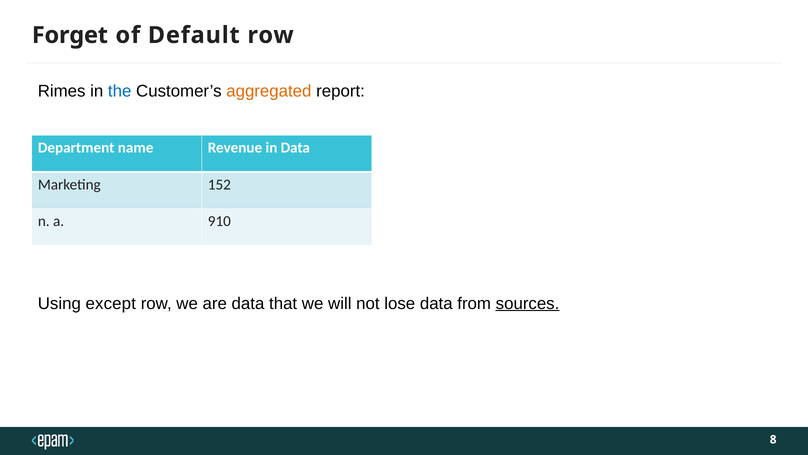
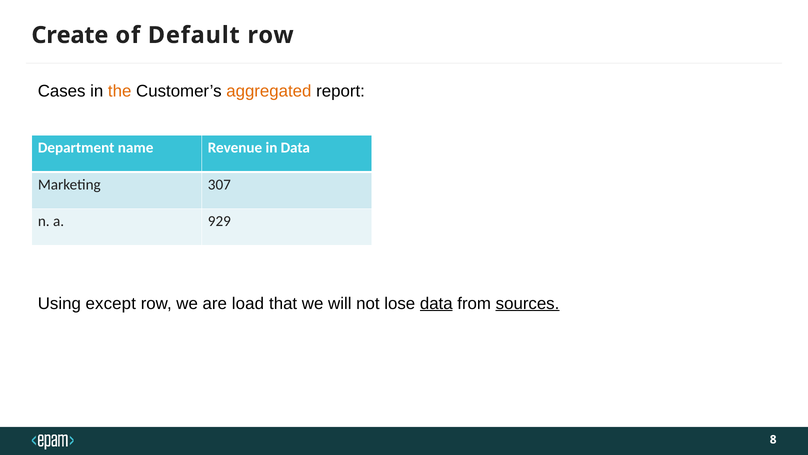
Forget: Forget -> Create
Rimes: Rimes -> Cases
the colour: blue -> orange
152: 152 -> 307
910: 910 -> 929
are data: data -> load
data at (436, 303) underline: none -> present
